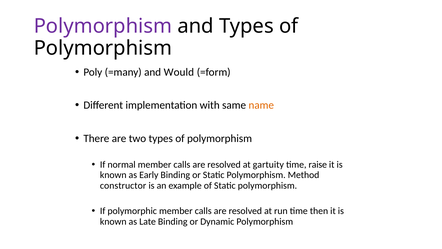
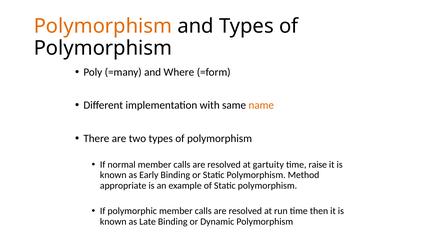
Polymorphism at (103, 26) colour: purple -> orange
Would: Would -> Where
constructor: constructor -> appropriate
